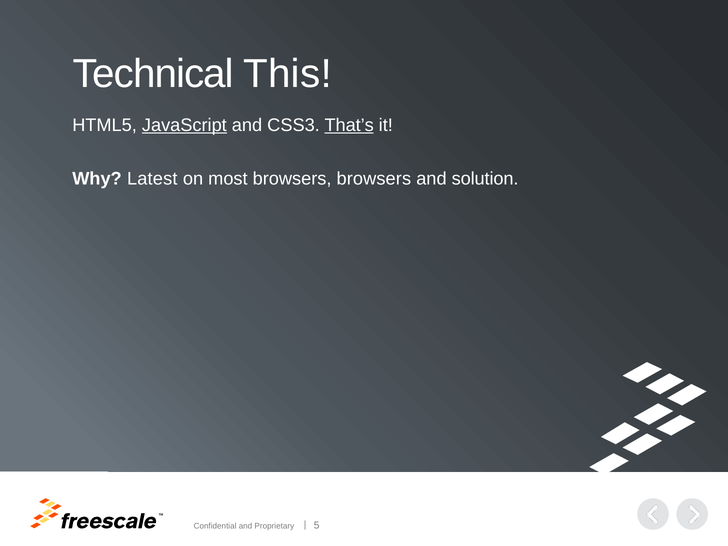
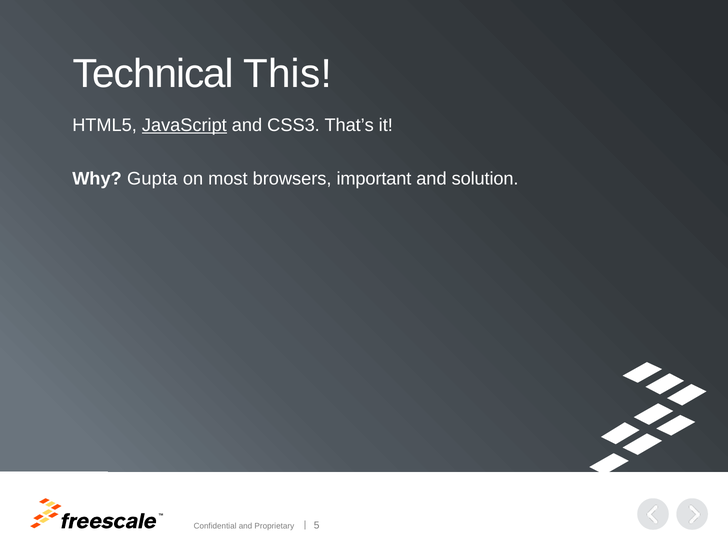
That’s underline: present -> none
Latest: Latest -> Gupta
browsers browsers: browsers -> important
